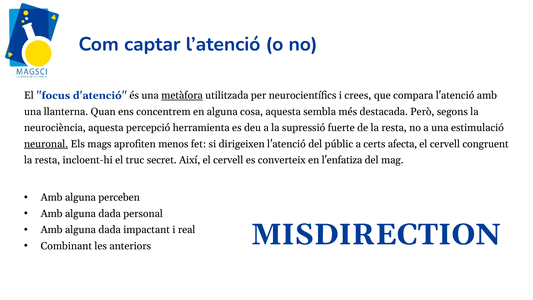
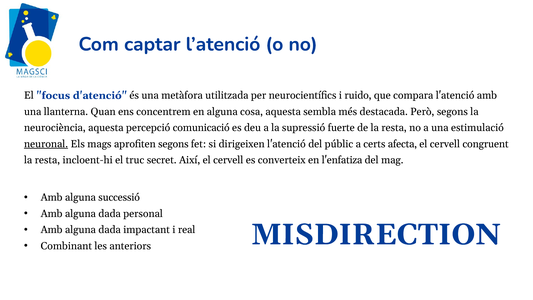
metàfora underline: present -> none
crees: crees -> ruido
herramienta: herramienta -> comunicació
aprofiten menos: menos -> segons
perceben: perceben -> successió
